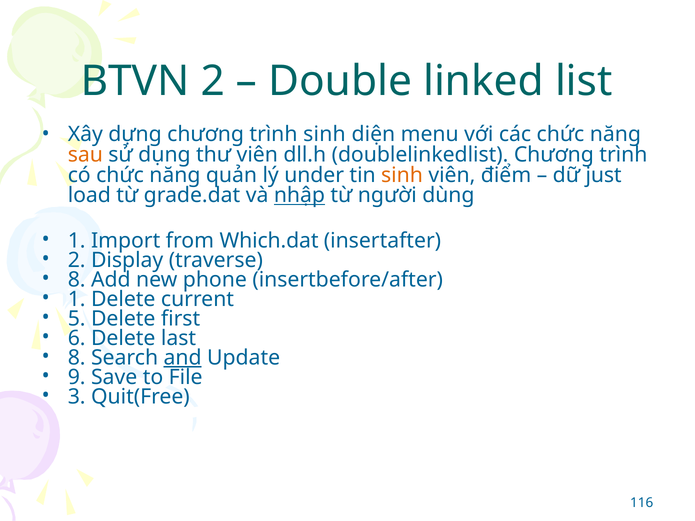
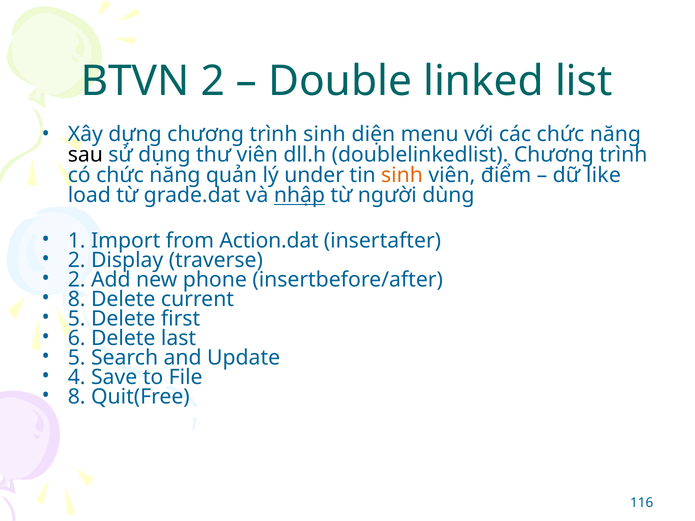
sau colour: orange -> black
just: just -> like
Which.dat: Which.dat -> Action.dat
8 at (77, 280): 8 -> 2
1 at (77, 299): 1 -> 8
8 at (77, 358): 8 -> 5
and underline: present -> none
9: 9 -> 4
3 at (77, 397): 3 -> 8
